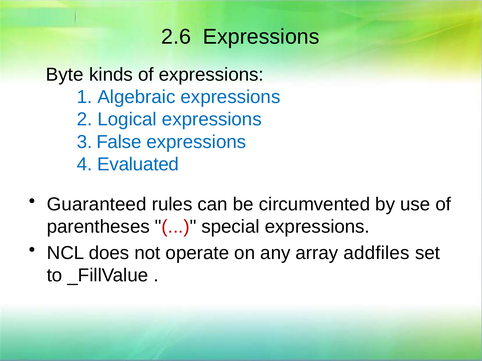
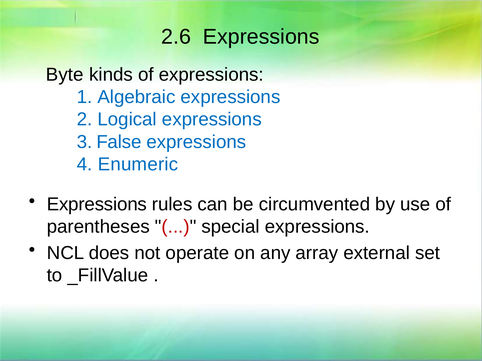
Evaluated: Evaluated -> Enumeric
Guaranteed at (97, 205): Guaranteed -> Expressions
addfiles: addfiles -> external
